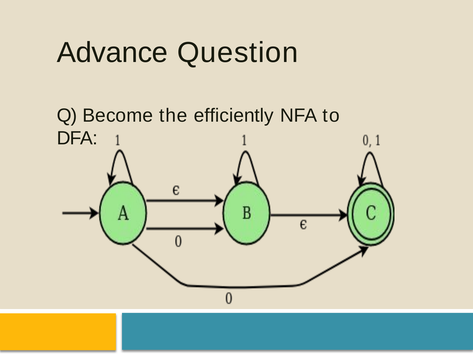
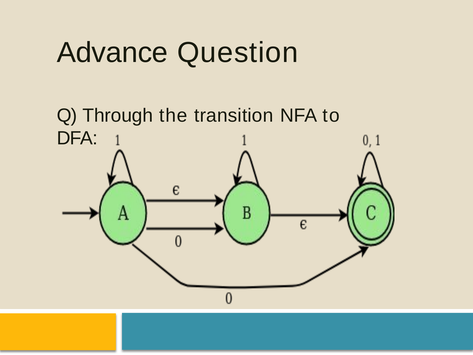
Become: Become -> Through
efﬁciently: efﬁciently -> transition
